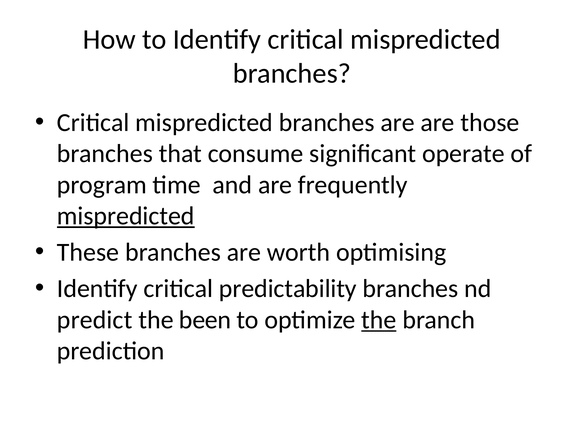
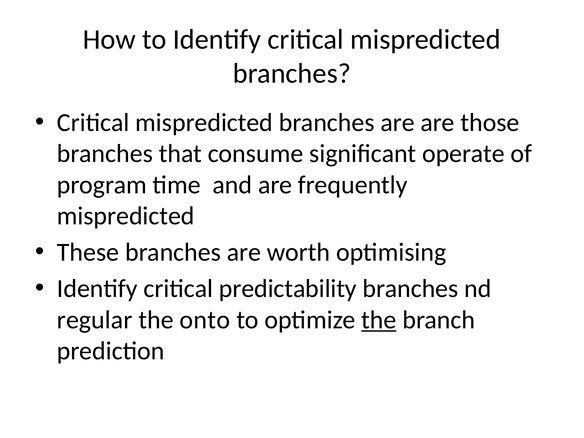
mispredicted at (126, 216) underline: present -> none
predict: predict -> regular
been: been -> onto
